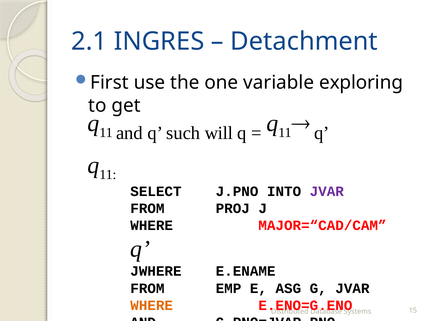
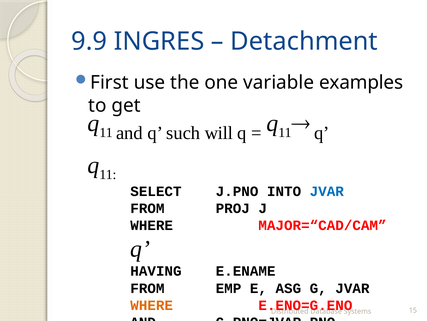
2.1: 2.1 -> 9.9
exploring: exploring -> examples
JVAR at (327, 191) colour: purple -> blue
JWHERE: JWHERE -> HAVING
